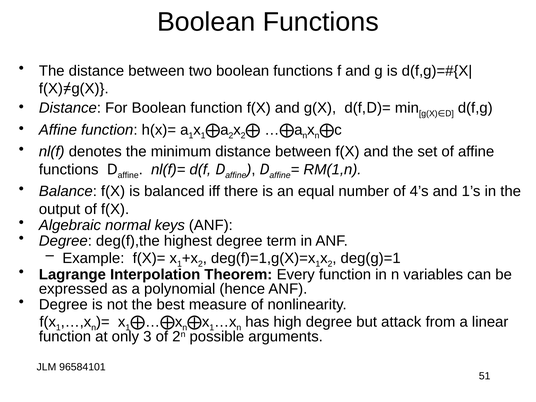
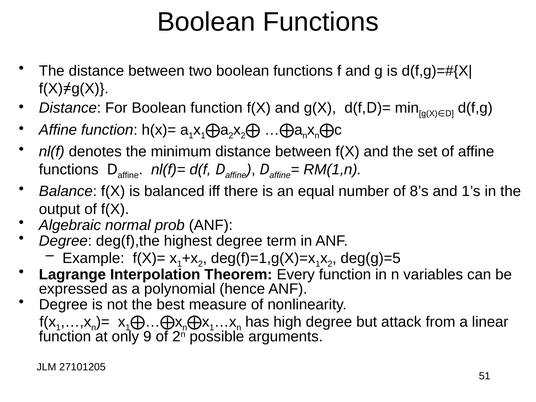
4’s: 4’s -> 8’s
keys: keys -> prob
deg(g)=1: deg(g)=1 -> deg(g)=5
3: 3 -> 9
96584101: 96584101 -> 27101205
